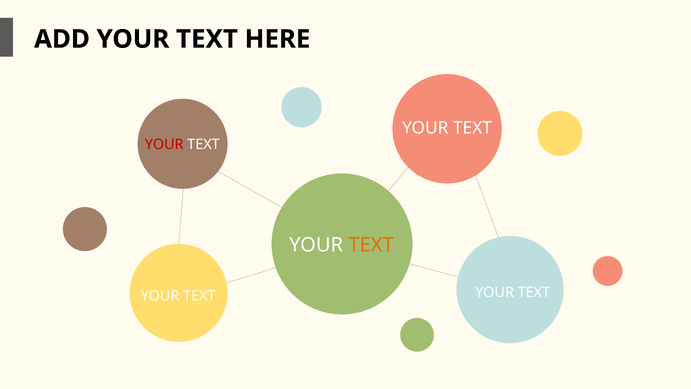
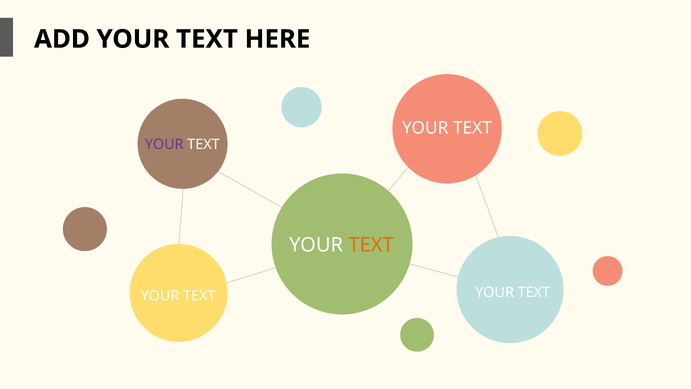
YOUR at (164, 145) colour: red -> purple
